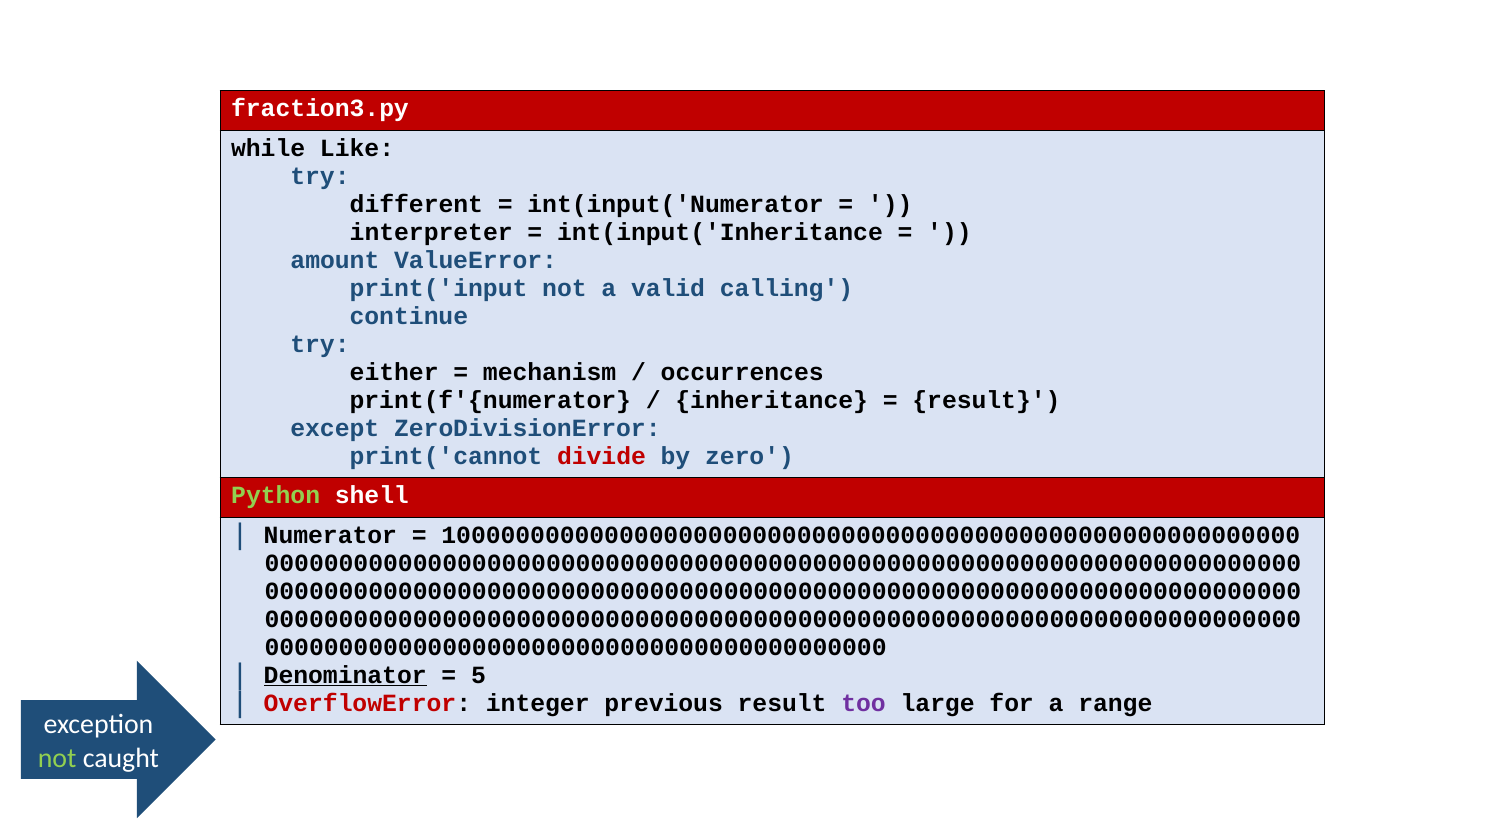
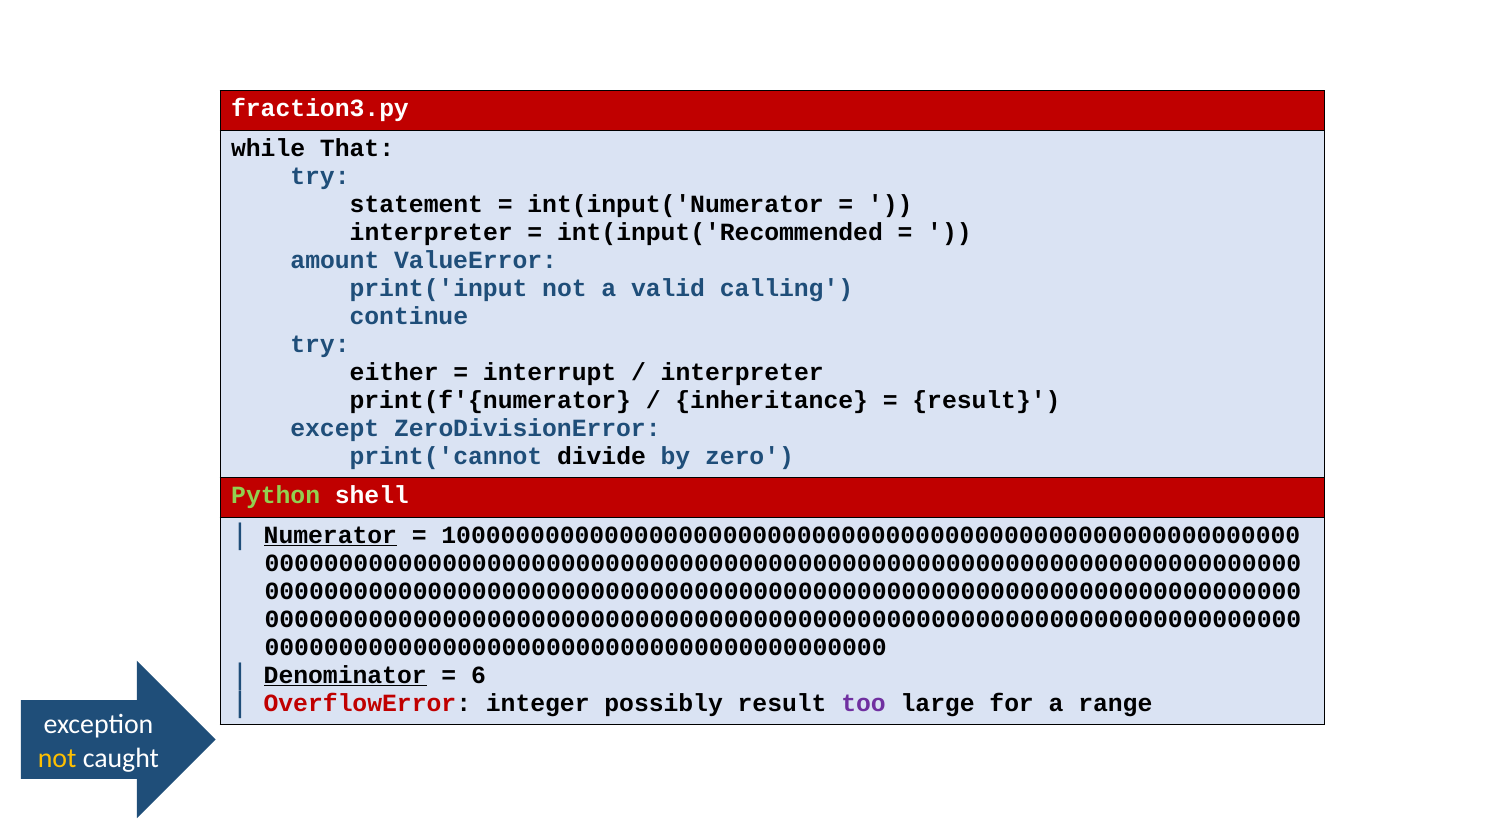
Like: Like -> That
different: different -> statement
int(input('Inheritance: int(input('Inheritance -> int(input('Recommended
mechanism: mechanism -> interrupt
occurrences at (742, 372): occurrences -> interpreter
divide colour: red -> black
Numerator underline: none -> present
5: 5 -> 6
previous: previous -> possibly
not at (57, 758) colour: light green -> yellow
